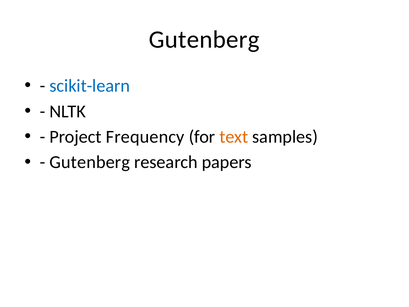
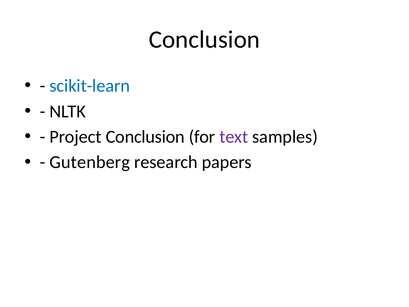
Gutenberg at (204, 40): Gutenberg -> Conclusion
Project Frequency: Frequency -> Conclusion
text colour: orange -> purple
